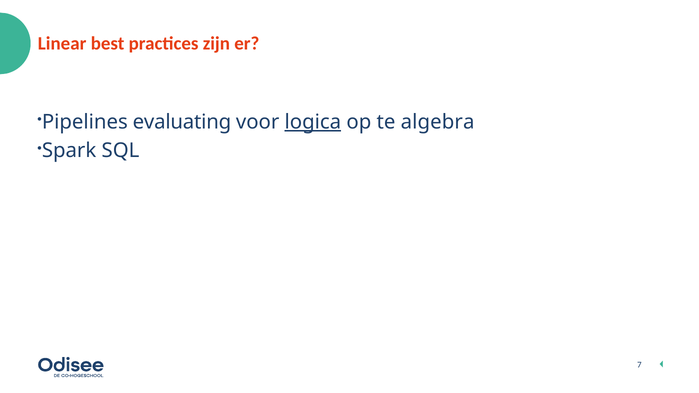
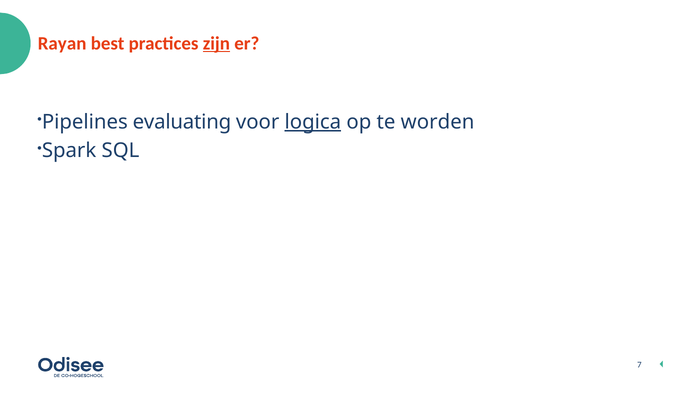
Linear: Linear -> Rayan
zijn underline: none -> present
algebra: algebra -> worden
